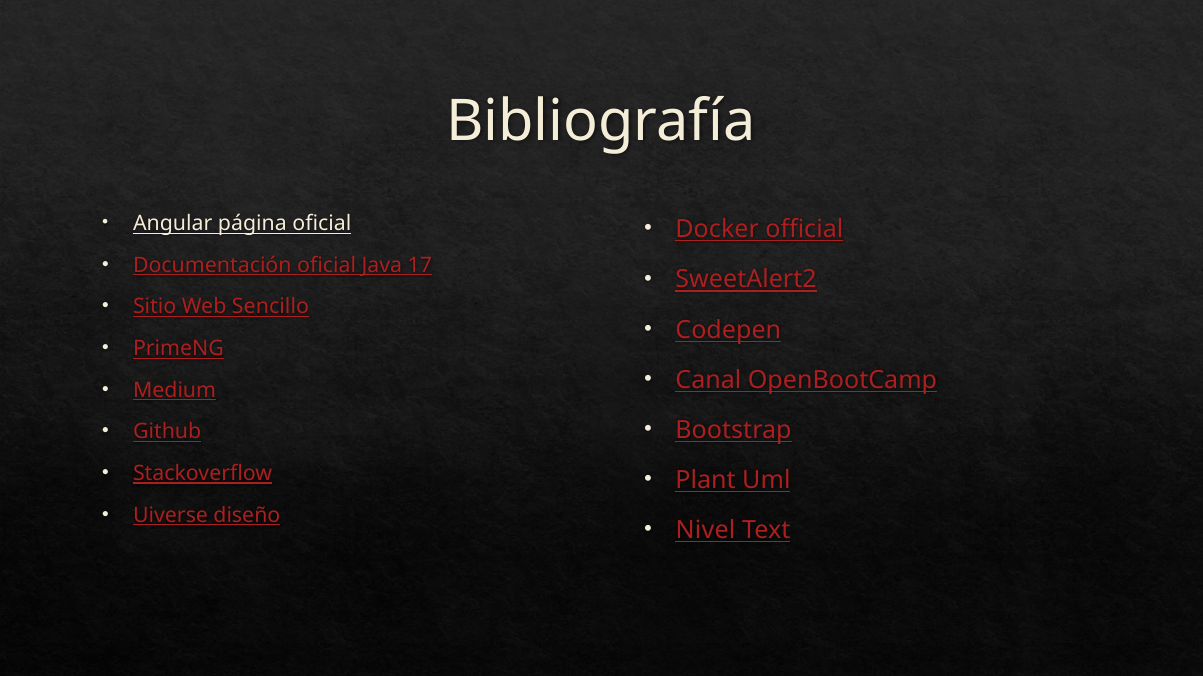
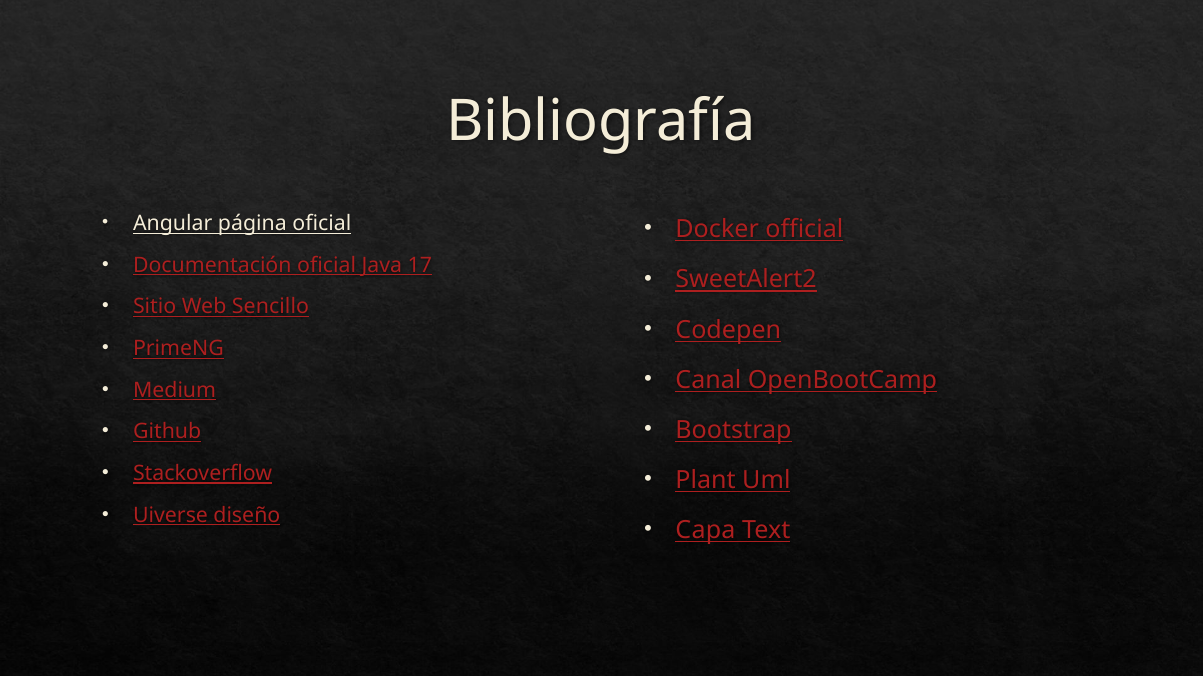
Nivel: Nivel -> Capa
